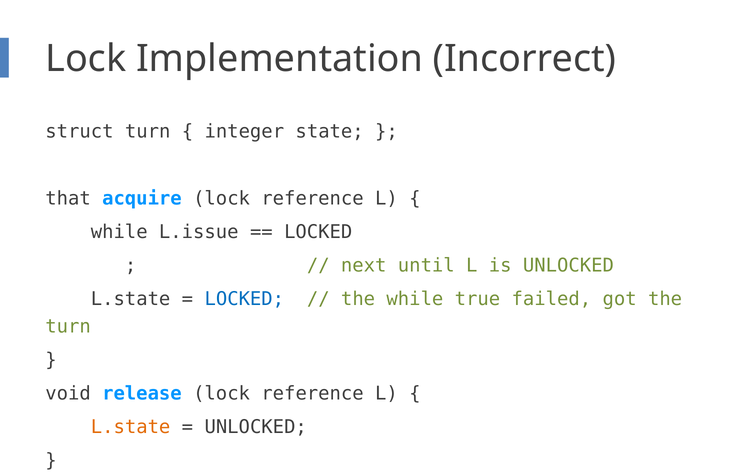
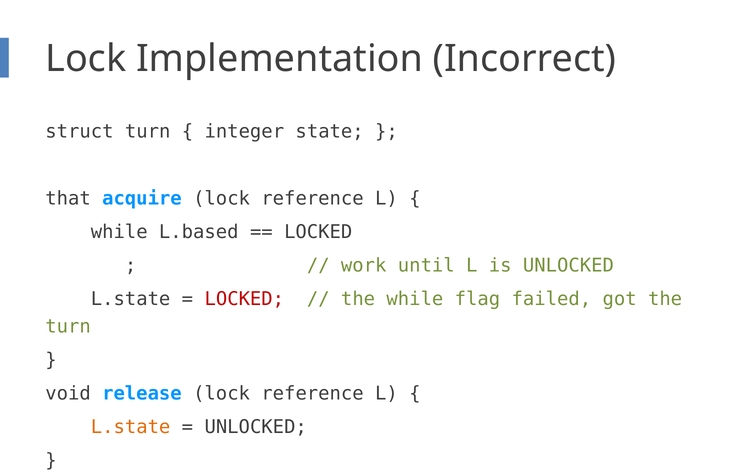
L.issue: L.issue -> L.based
next: next -> work
LOCKED at (244, 299) colour: blue -> red
true: true -> flag
